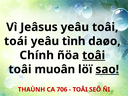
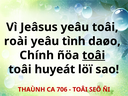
toái: toái -> roài
muoân: muoân -> huyeát
sao underline: present -> none
